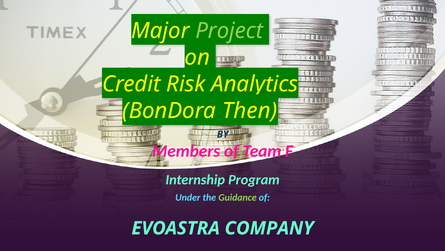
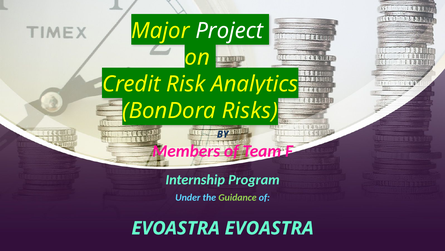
Project colour: light green -> white
Then: Then -> Risks
EVOASTRA COMPANY: COMPANY -> EVOASTRA
